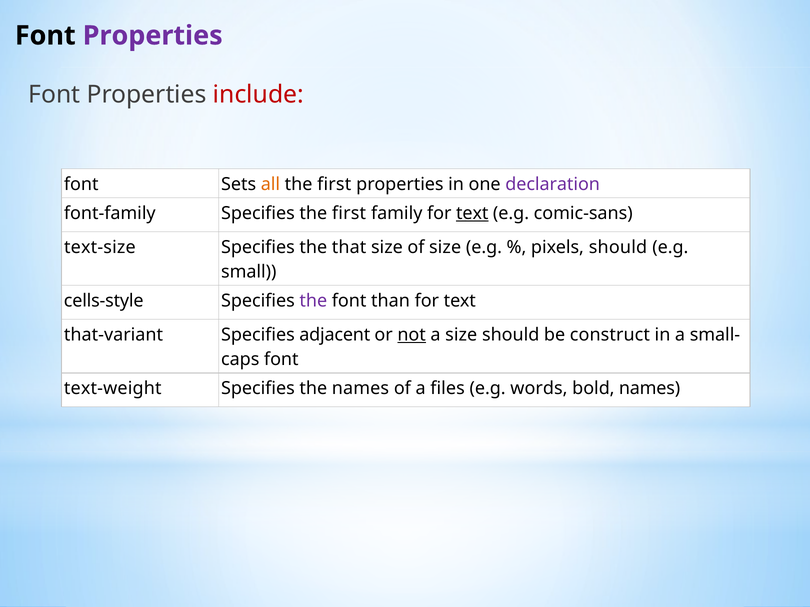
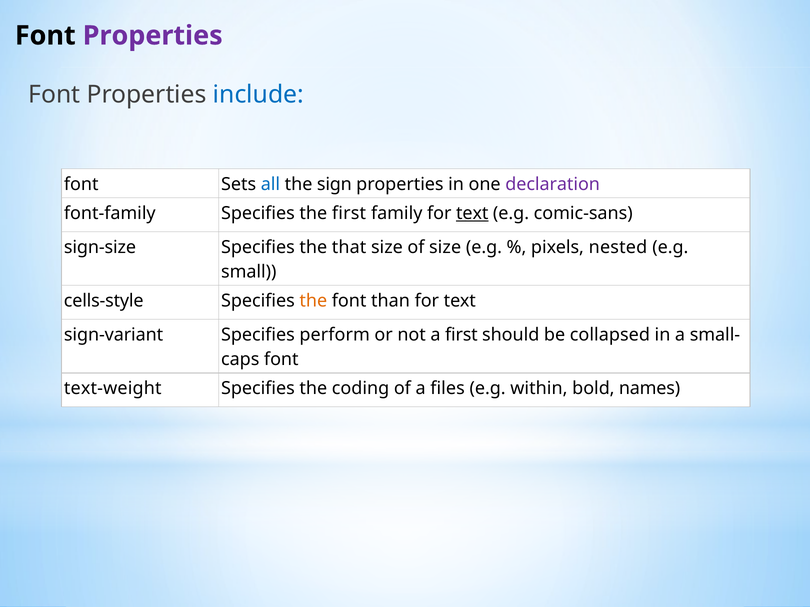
include colour: red -> blue
all colour: orange -> blue
first at (334, 184): first -> sign
text-size: text-size -> sign-size
pixels should: should -> nested
the at (313, 301) colour: purple -> orange
that-variant: that-variant -> sign-variant
adjacent: adjacent -> perform
not underline: present -> none
a size: size -> first
construct: construct -> collapsed
the names: names -> coding
words: words -> within
